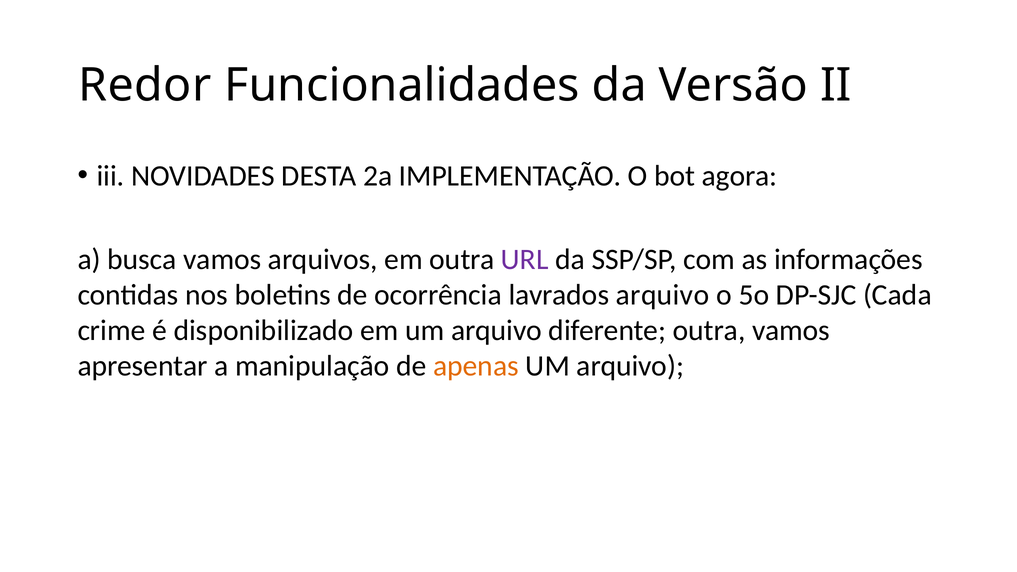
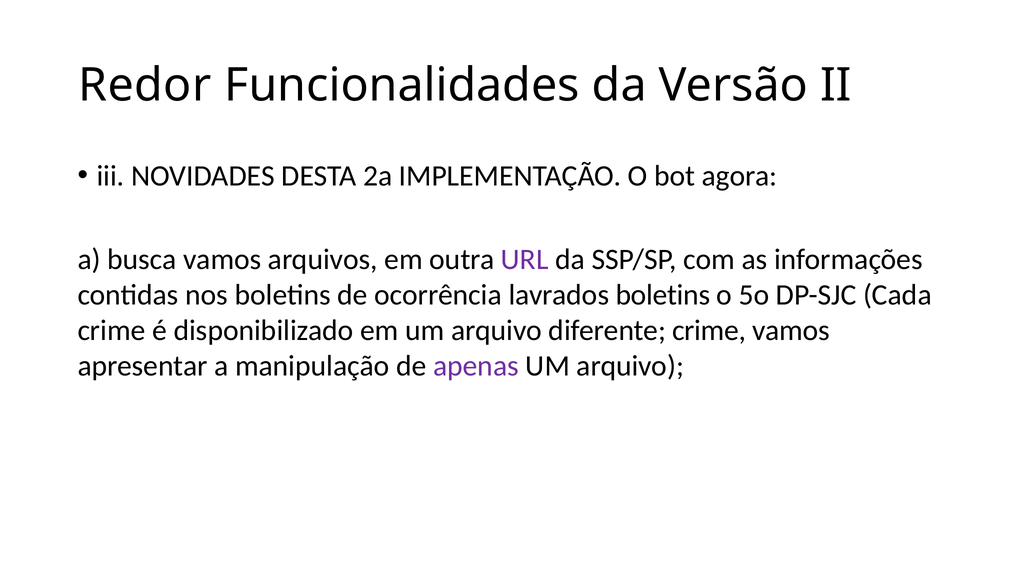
lavrados arquivo: arquivo -> boletins
diferente outra: outra -> crime
apenas colour: orange -> purple
